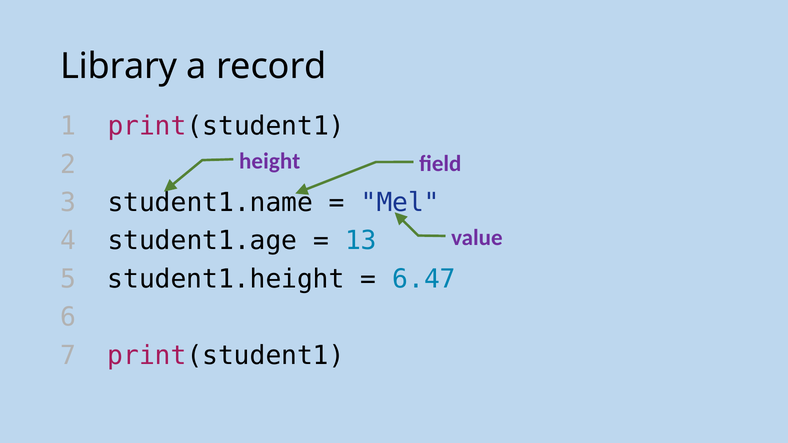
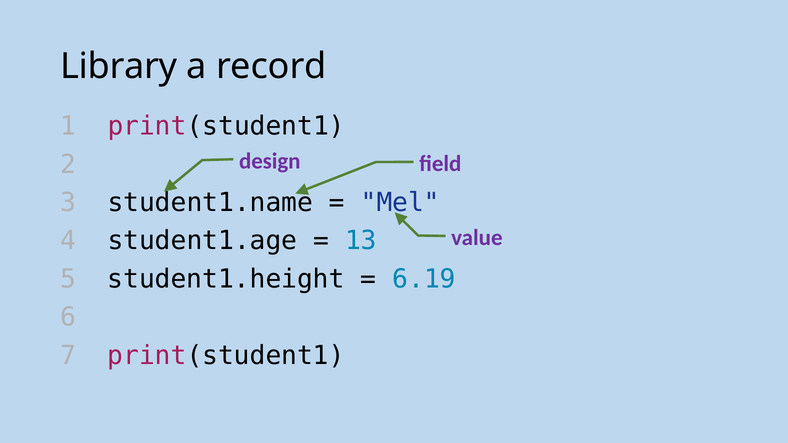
height: height -> design
6.47: 6.47 -> 6.19
